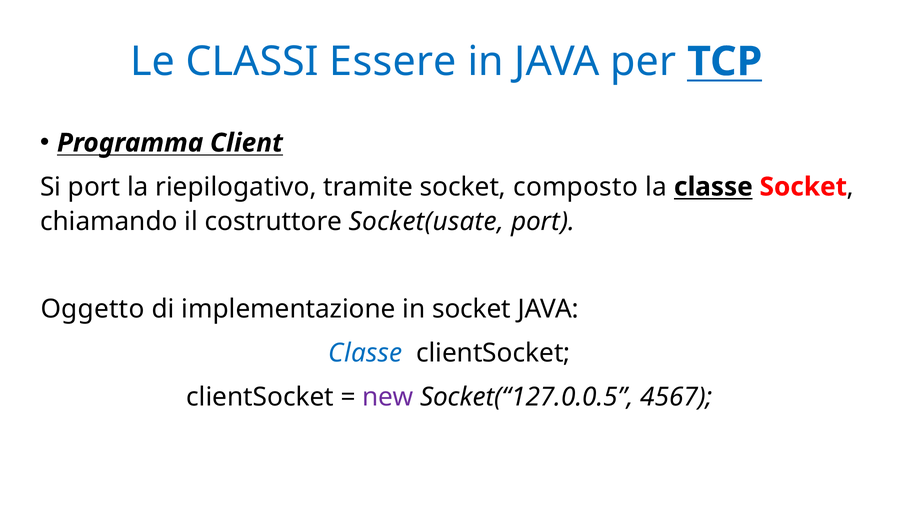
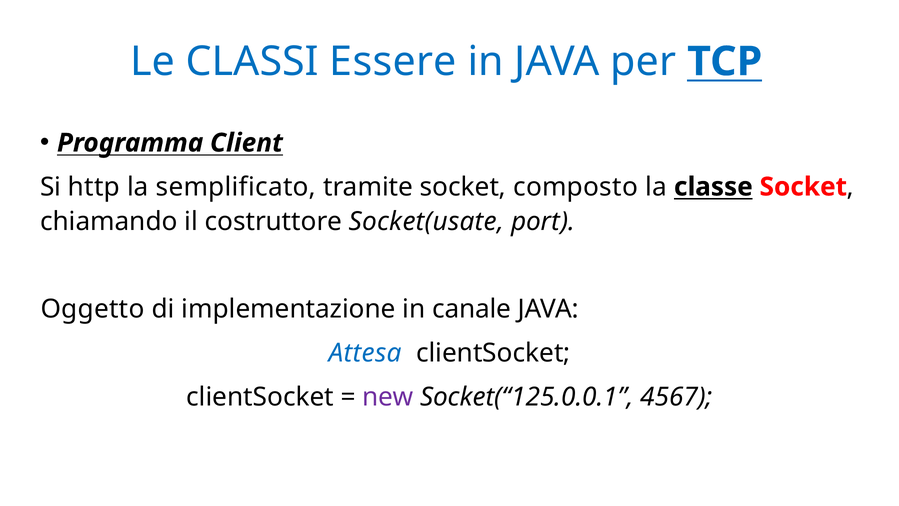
Si port: port -> http
riepilogativo: riepilogativo -> semplificato
in socket: socket -> canale
Classe at (365, 353): Classe -> Attesa
Socket(“127.0.0.5: Socket(“127.0.0.5 -> Socket(“125.0.0.1
